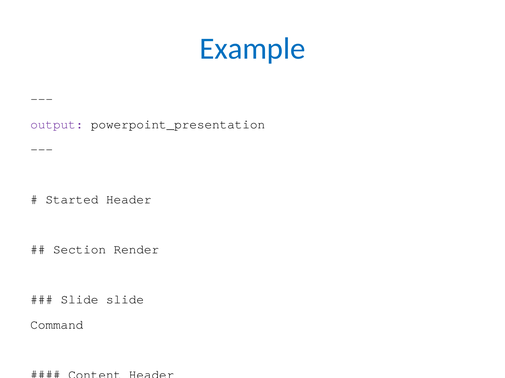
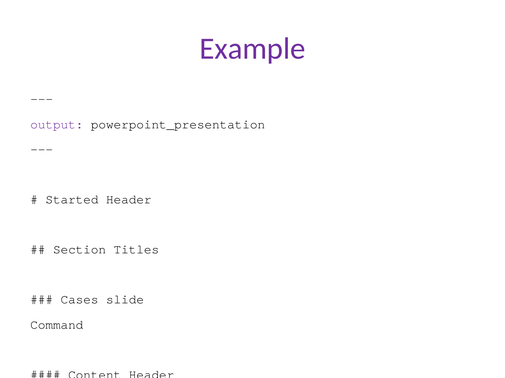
Example colour: blue -> purple
Render: Render -> Titles
Slide at (80, 300): Slide -> Cases
